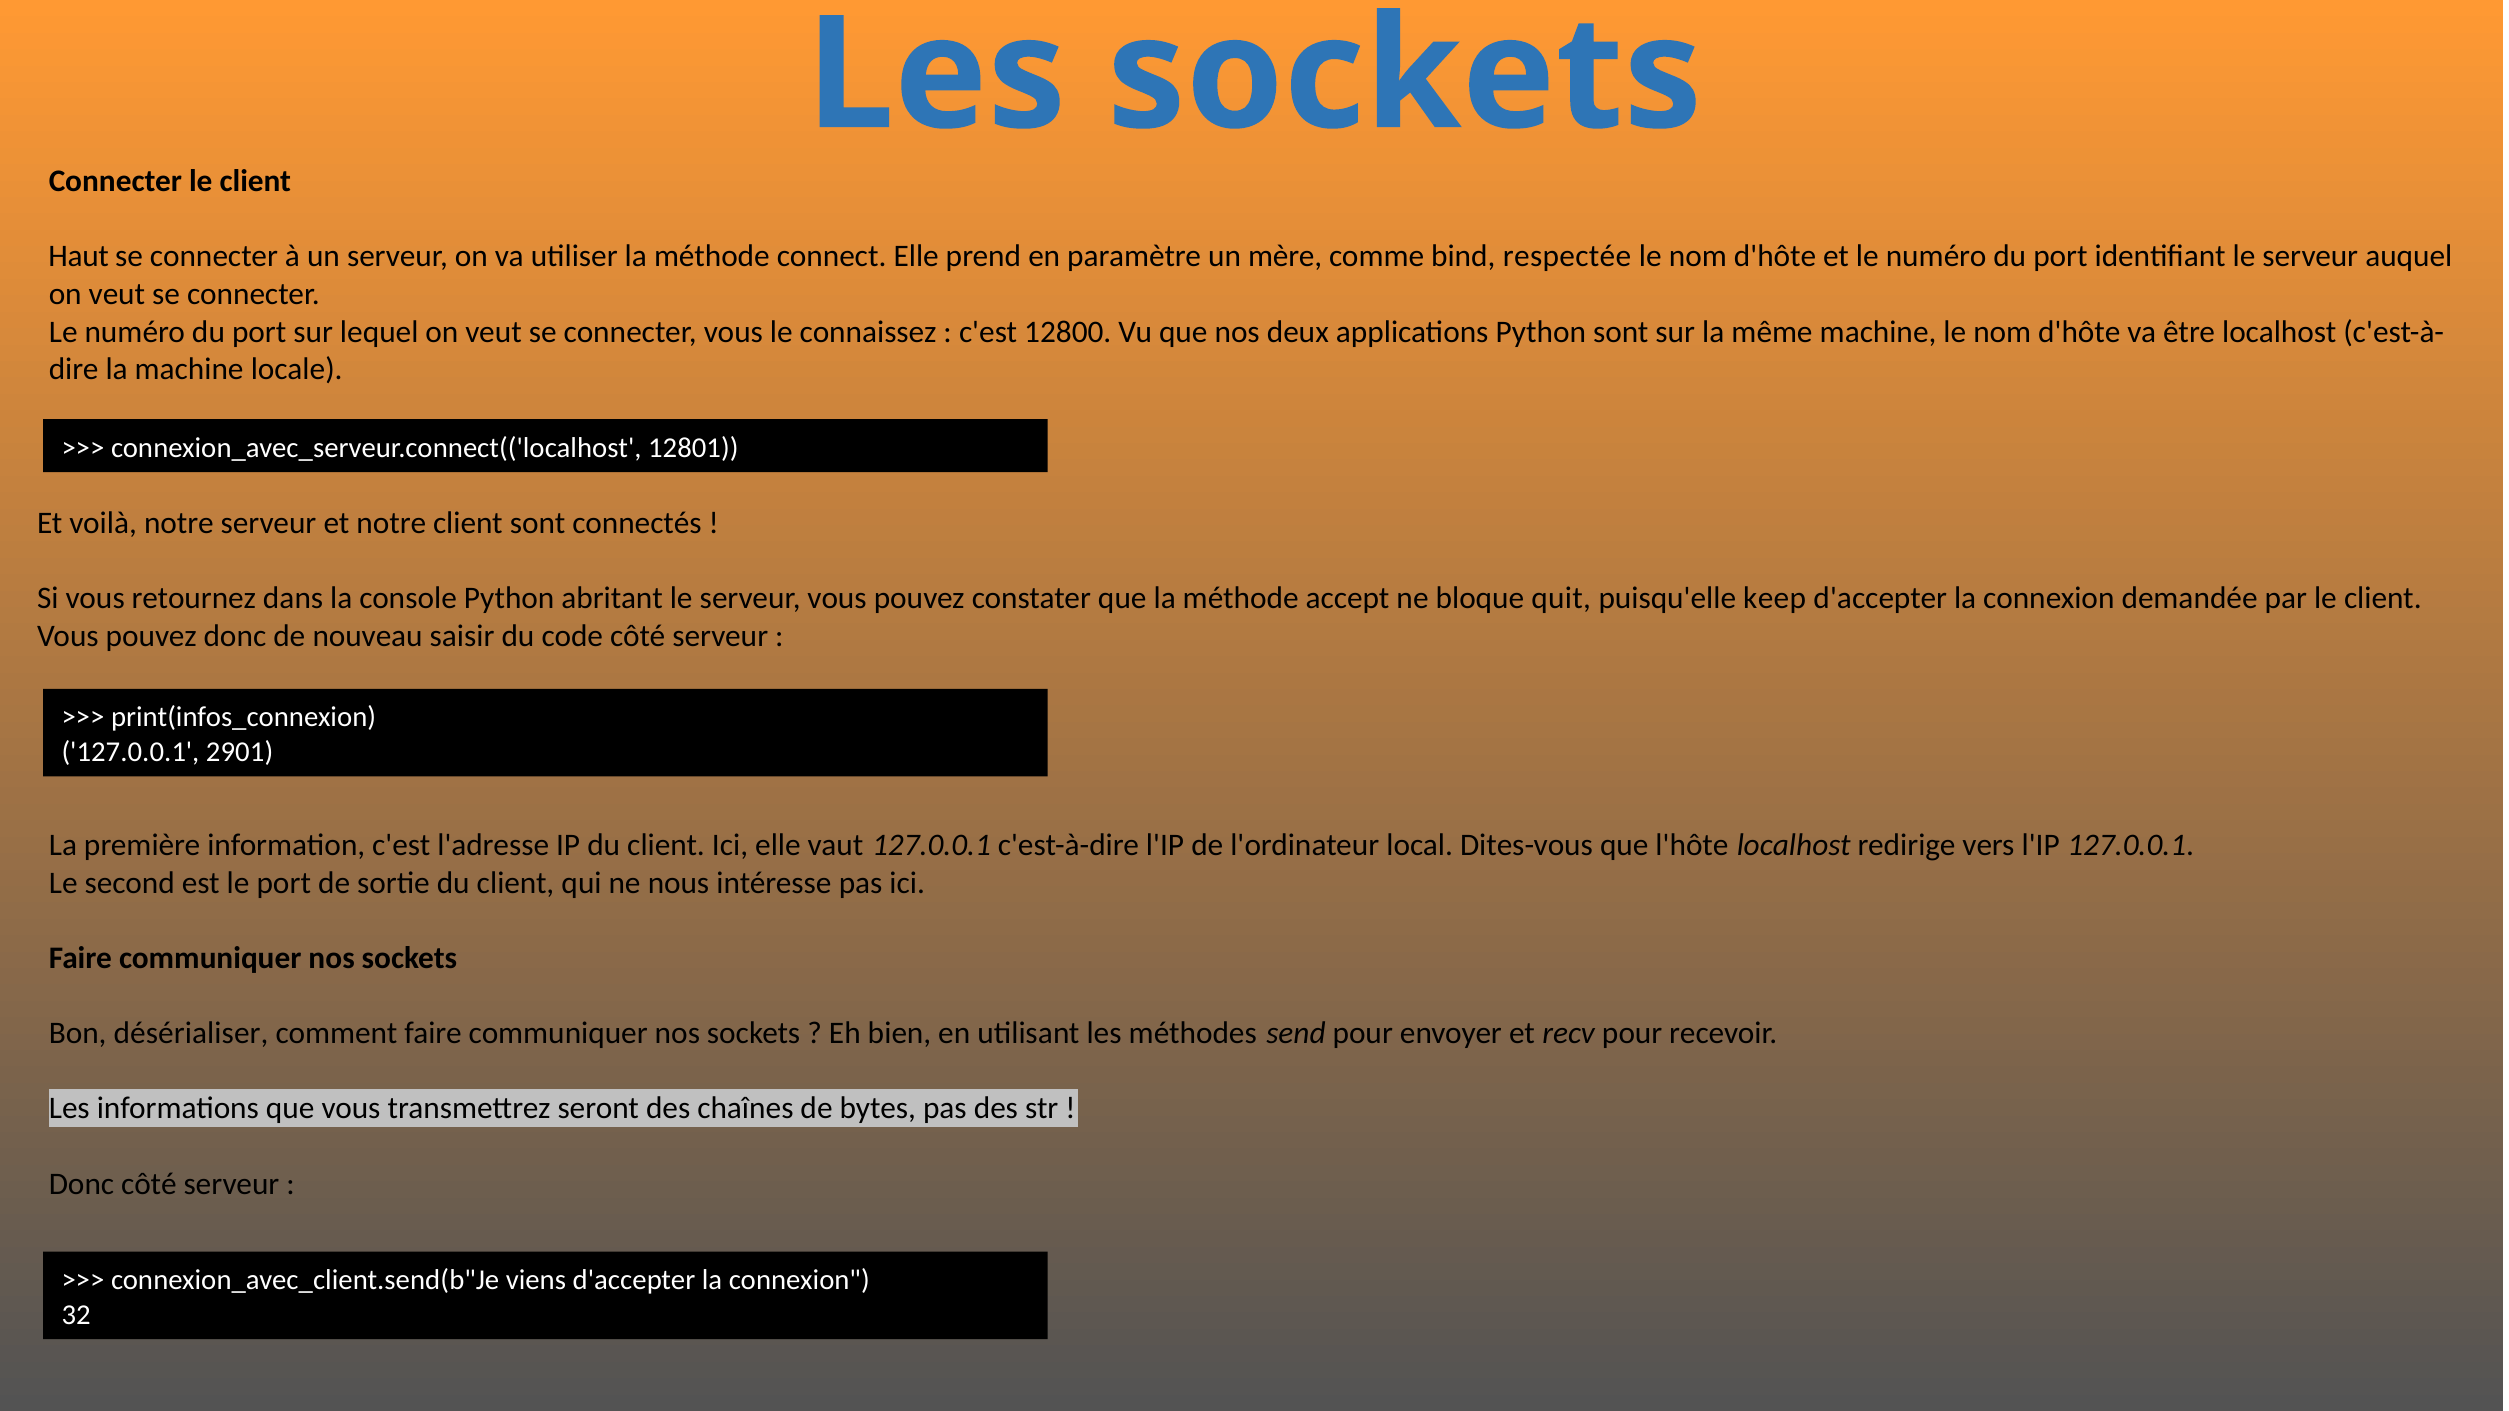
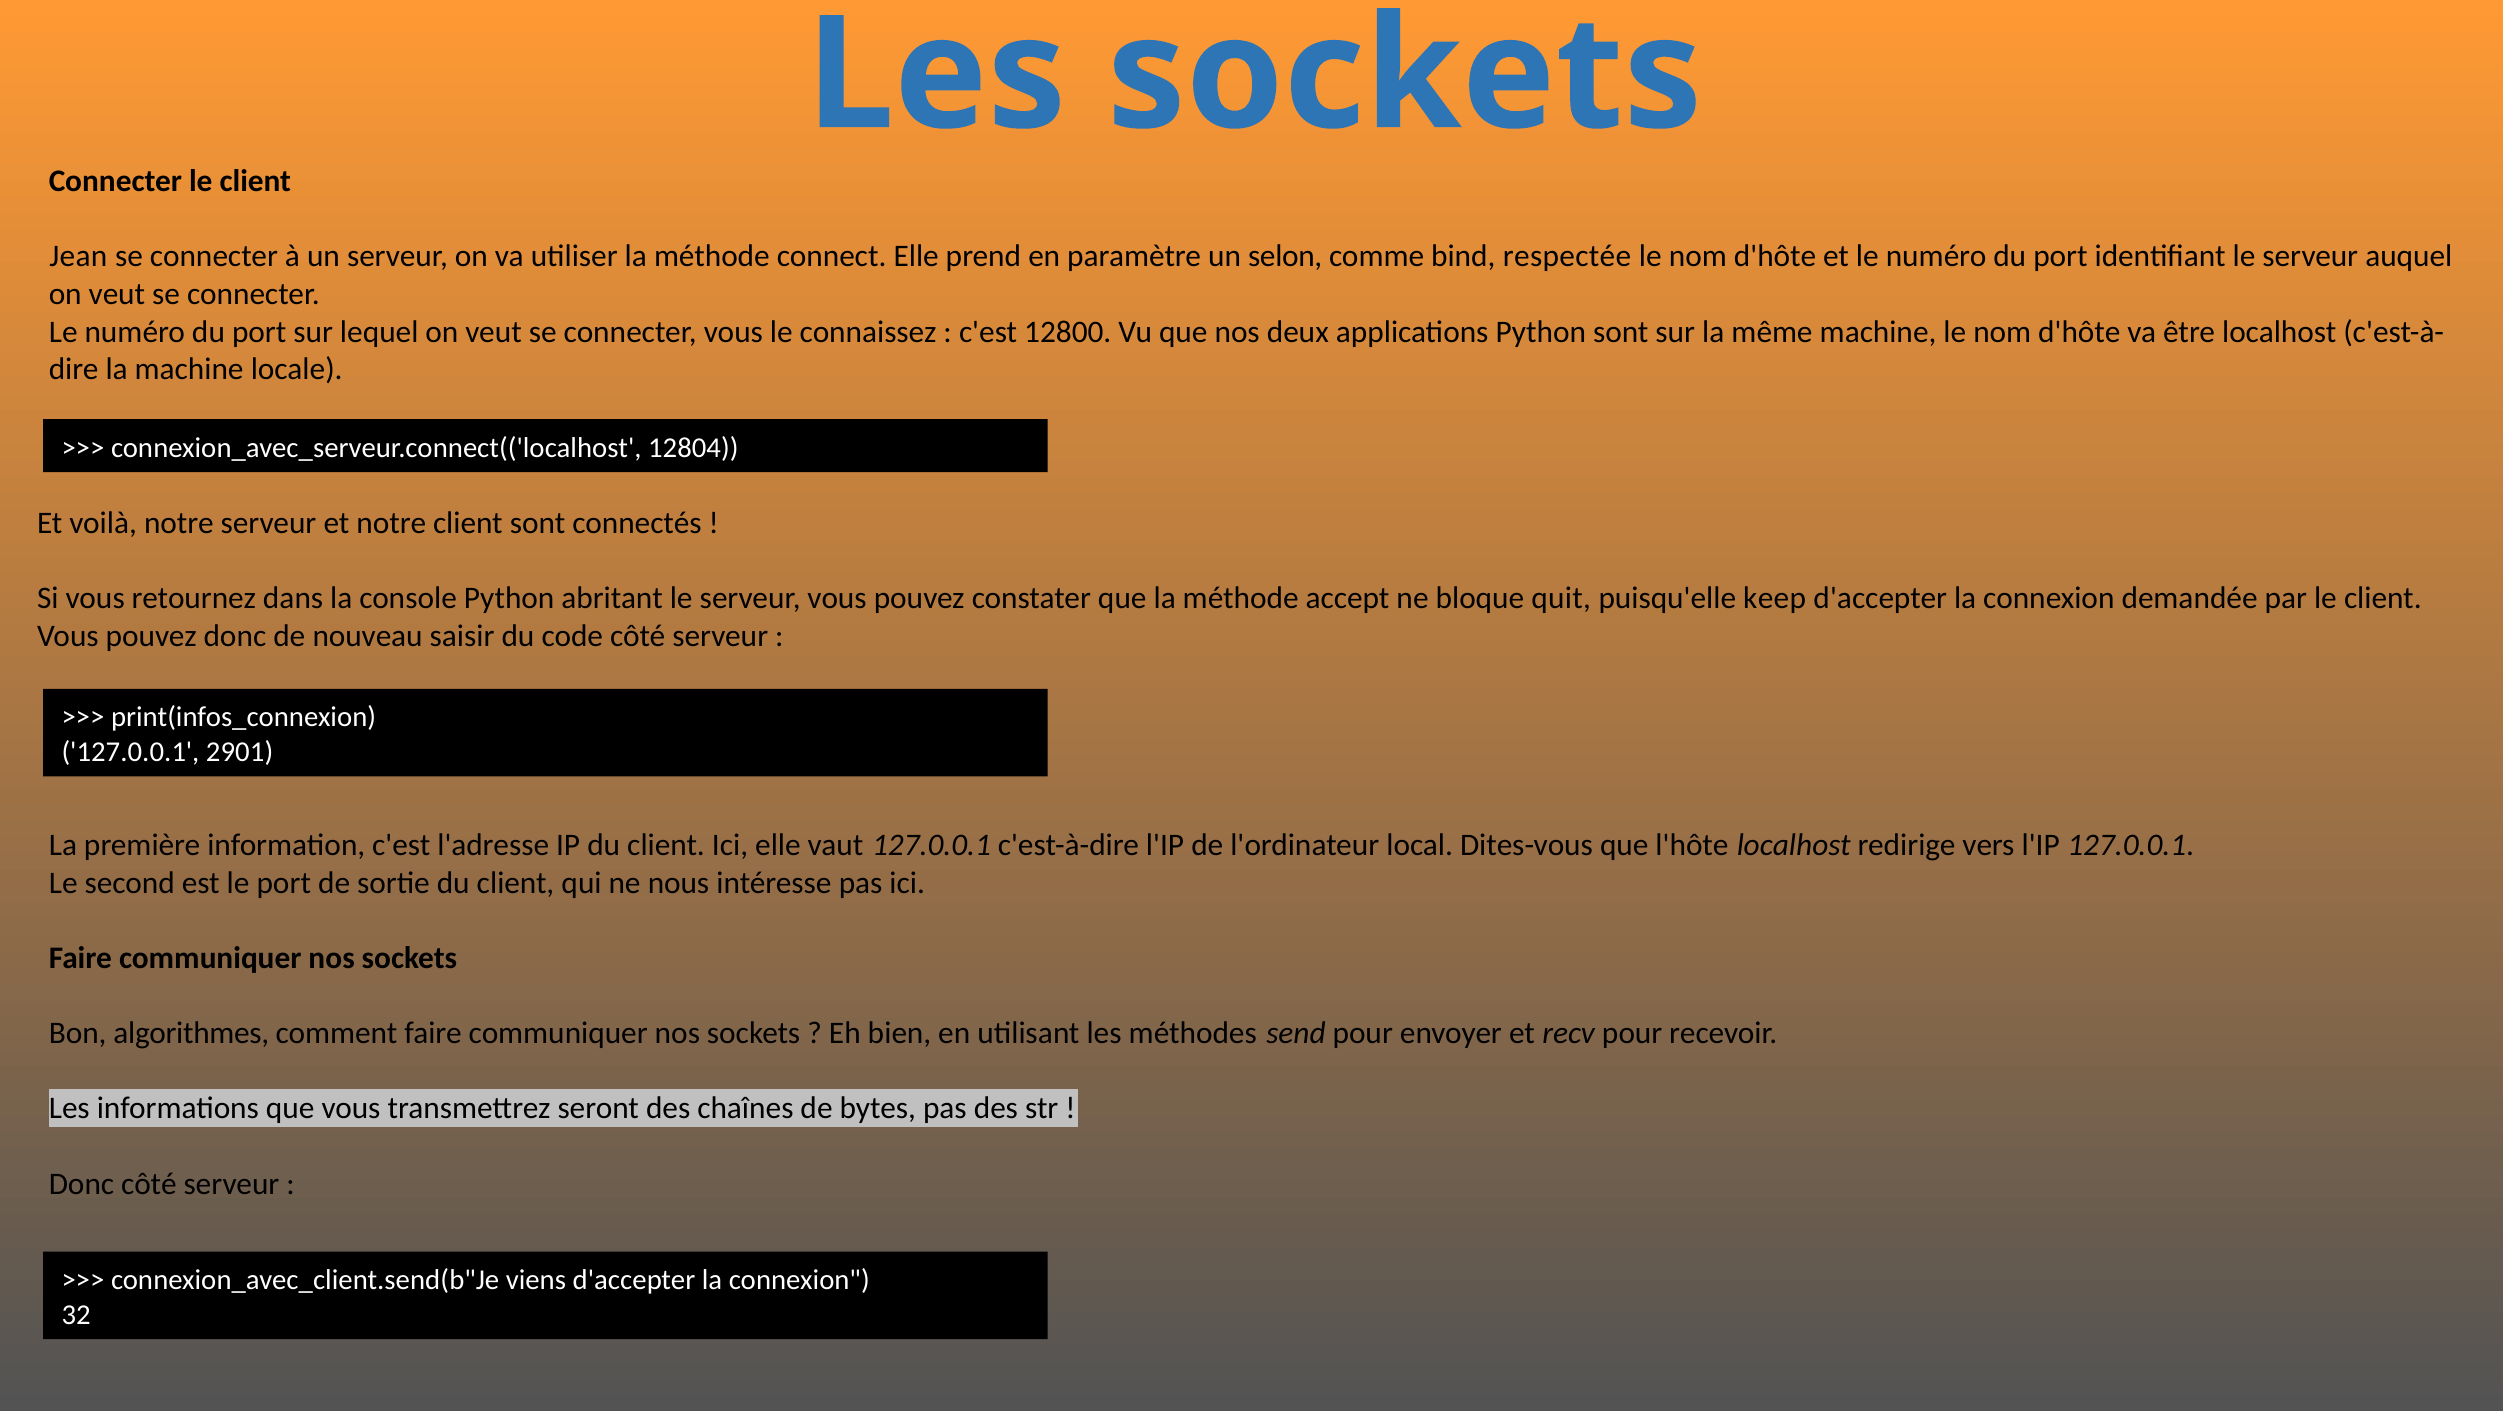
Haut: Haut -> Jean
mère: mère -> selon
12801: 12801 -> 12804
désérialiser: désérialiser -> algorithmes
